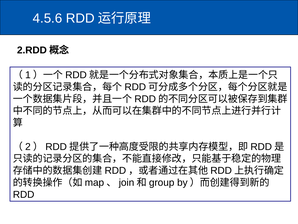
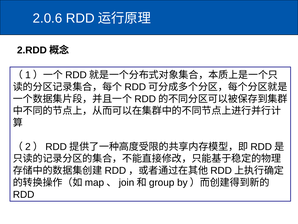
4.5.6: 4.5.6 -> 2.0.6
